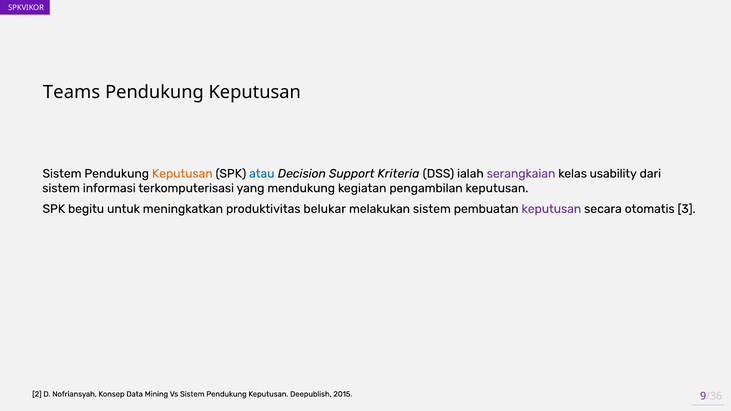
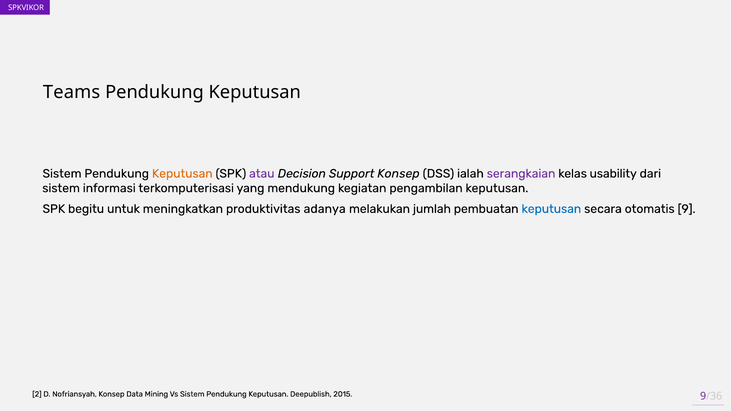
atau colour: blue -> purple
Support Kriteria: Kriteria -> Konsep
belukar: belukar -> adanya
melakukan sistem: sistem -> jumlah
keputusan at (551, 209) colour: purple -> blue
3: 3 -> 9
